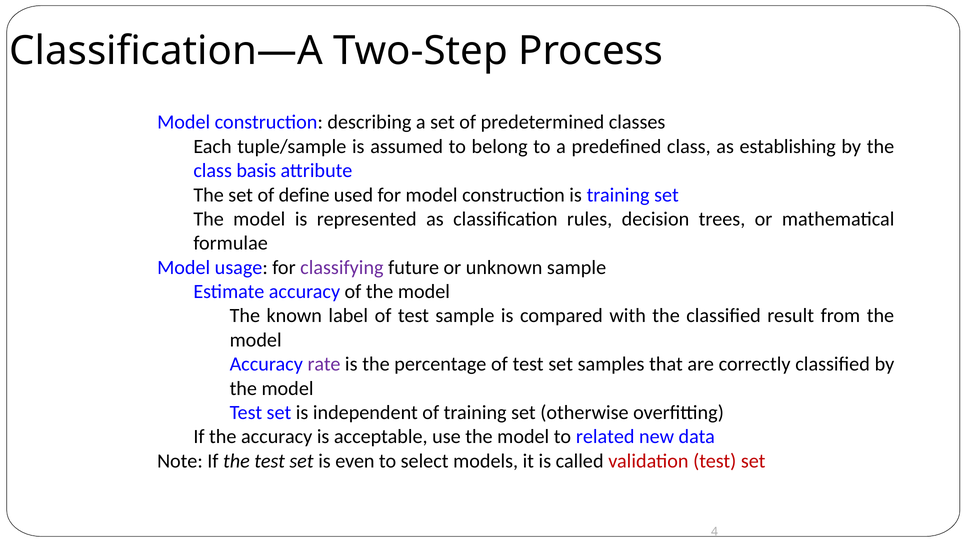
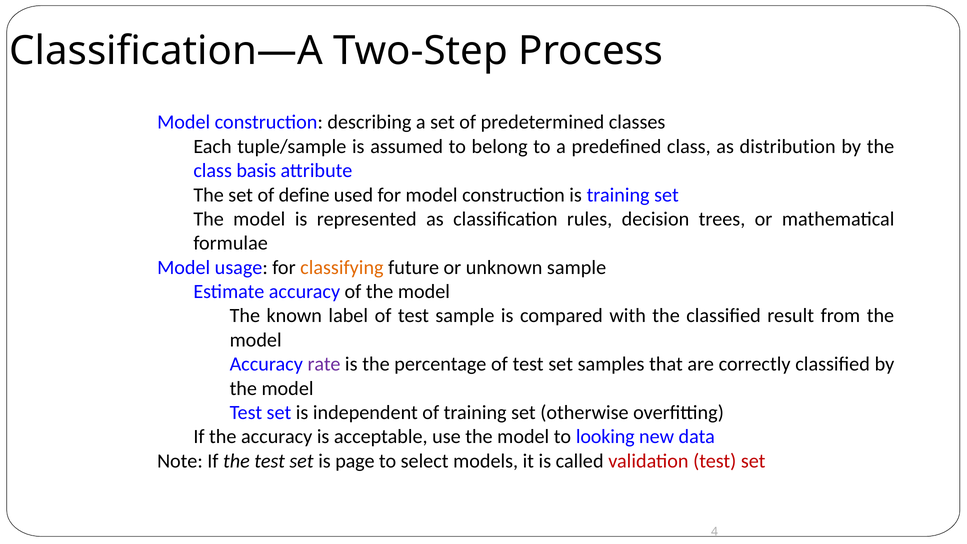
establishing: establishing -> distribution
classifying colour: purple -> orange
related: related -> looking
even: even -> page
